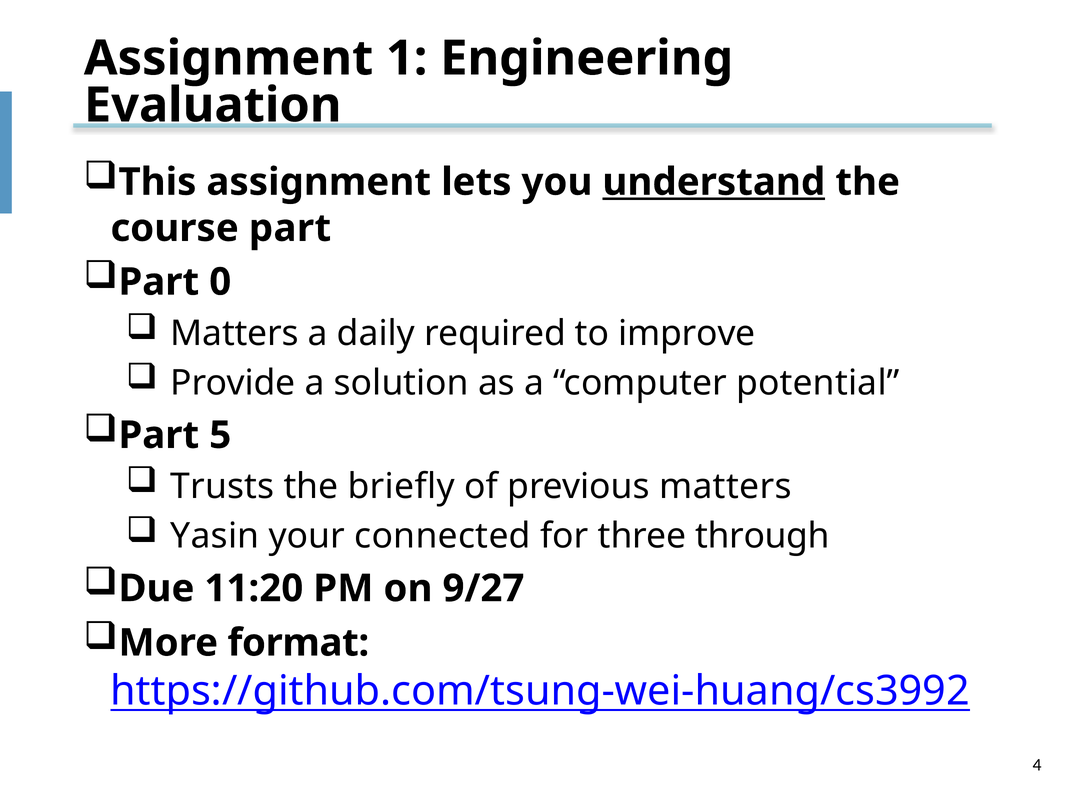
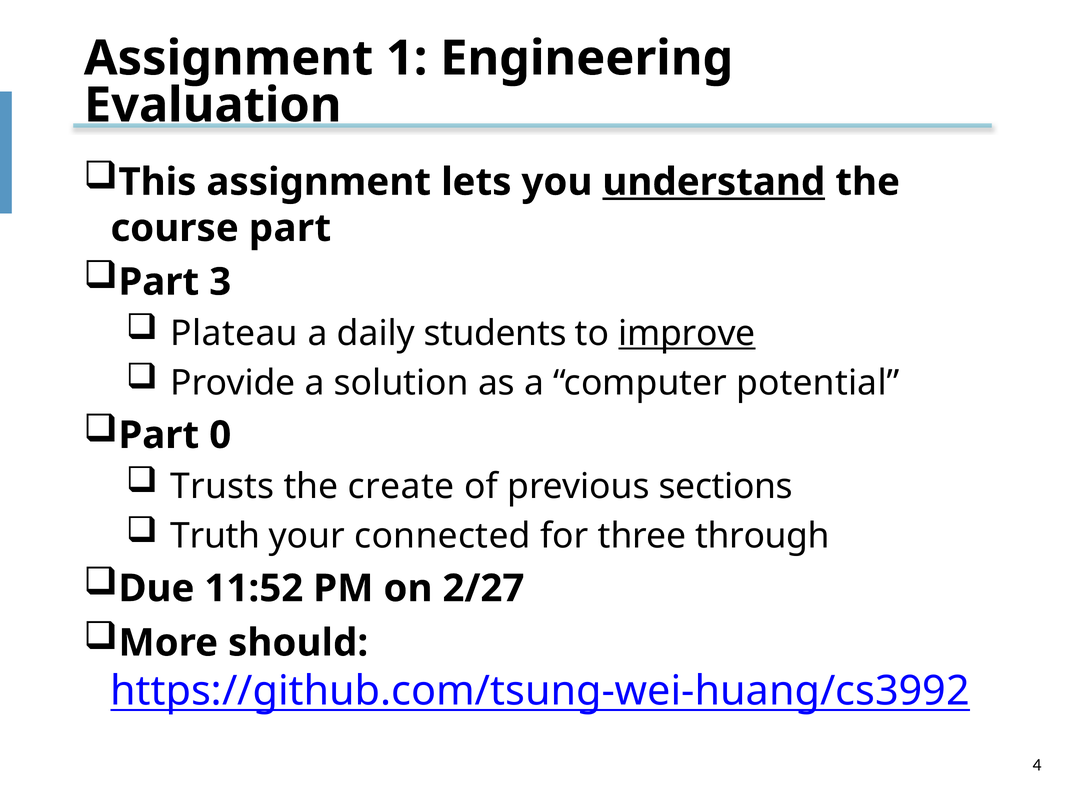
0: 0 -> 3
Matters at (234, 333): Matters -> Plateau
required: required -> students
improve underline: none -> present
5: 5 -> 0
briefly: briefly -> create
previous matters: matters -> sections
Yasin: Yasin -> Truth
11:20: 11:20 -> 11:52
9/27: 9/27 -> 2/27
format: format -> should
